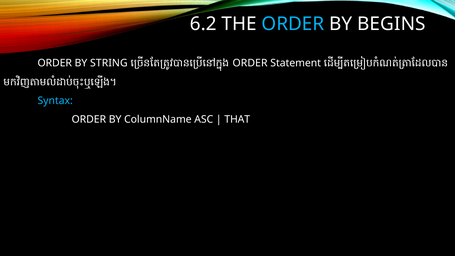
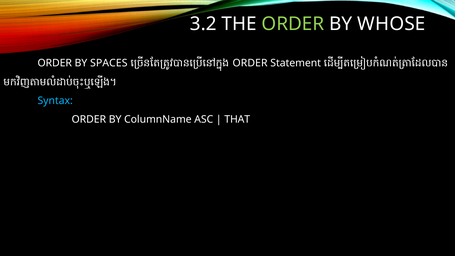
6.2: 6.2 -> 3.2
ORDER at (293, 24) colour: light blue -> light green
BEGINS: BEGINS -> WHOSE
STRING: STRING -> SPACES
